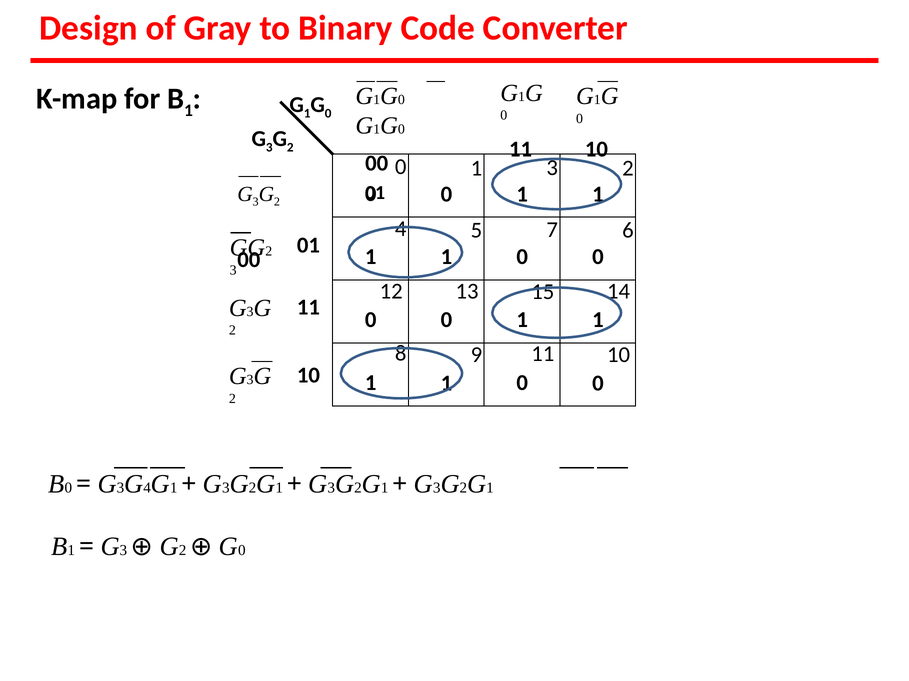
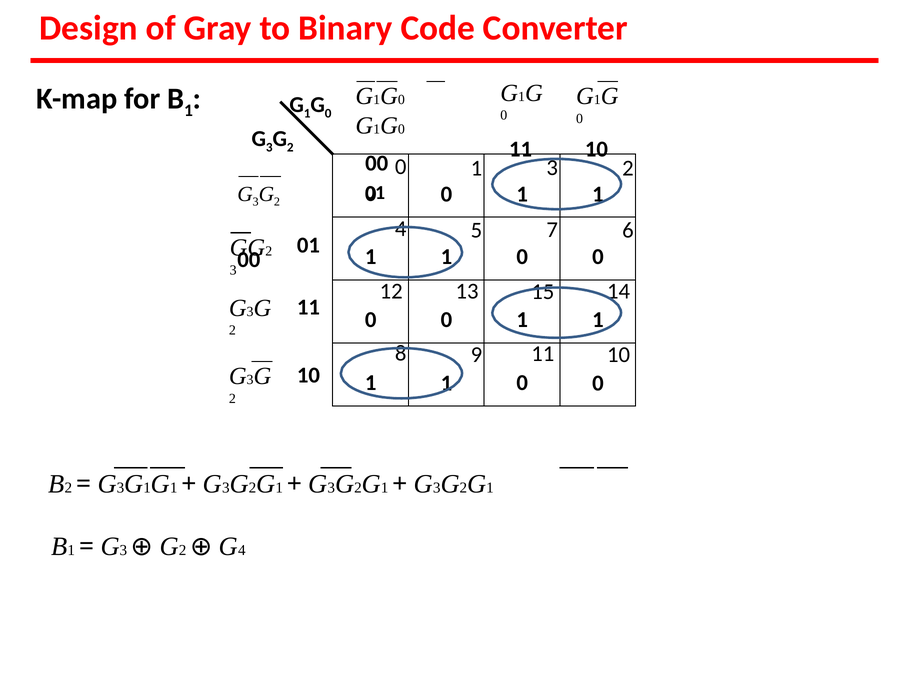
0 at (68, 488): 0 -> 2
4 at (147, 488): 4 -> 1
0 at (242, 551): 0 -> 4
